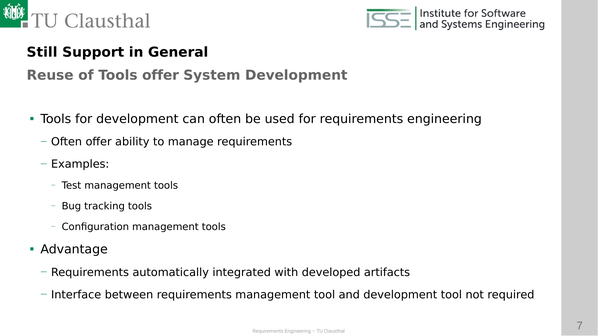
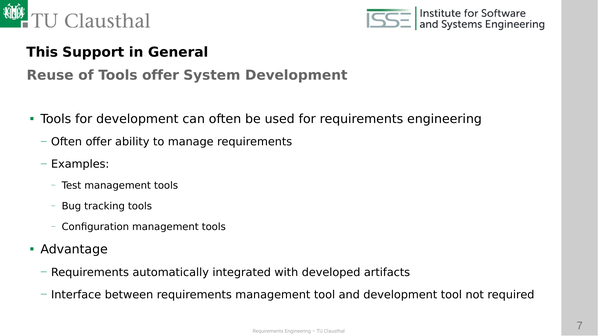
Still: Still -> This
